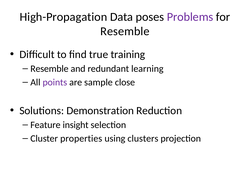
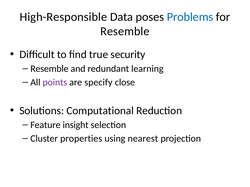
High-Propagation: High-Propagation -> High-Responsible
Problems colour: purple -> blue
training: training -> security
sample: sample -> specify
Demonstration: Demonstration -> Computational
clusters: clusters -> nearest
